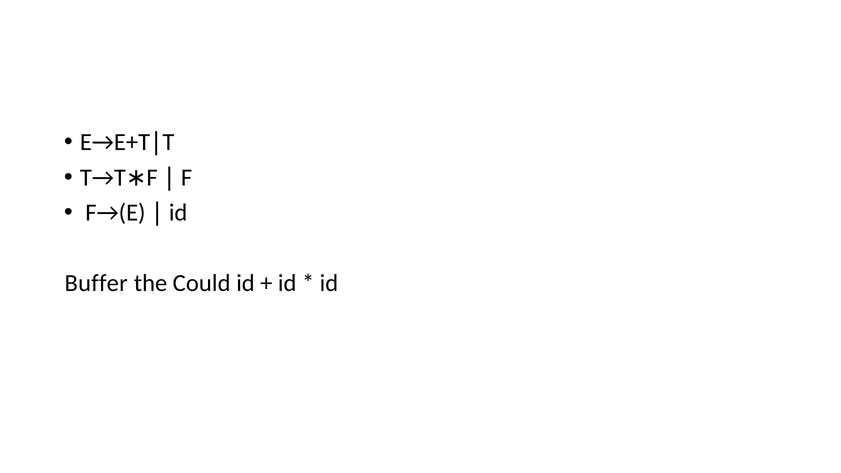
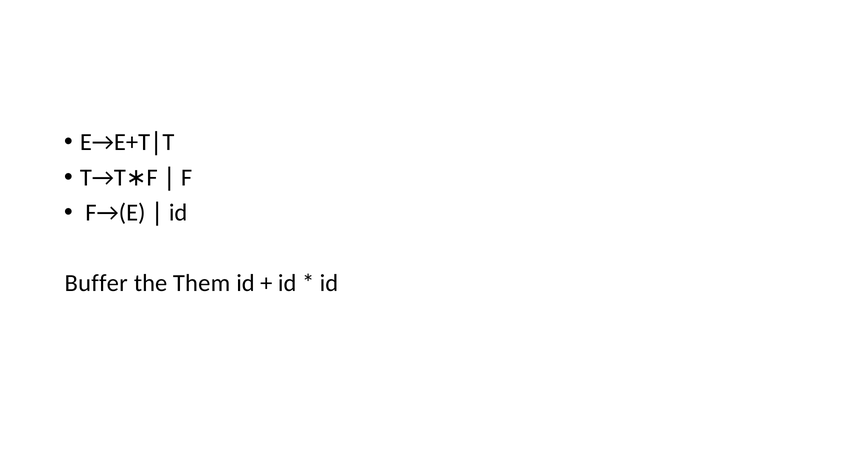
Could: Could -> Them
